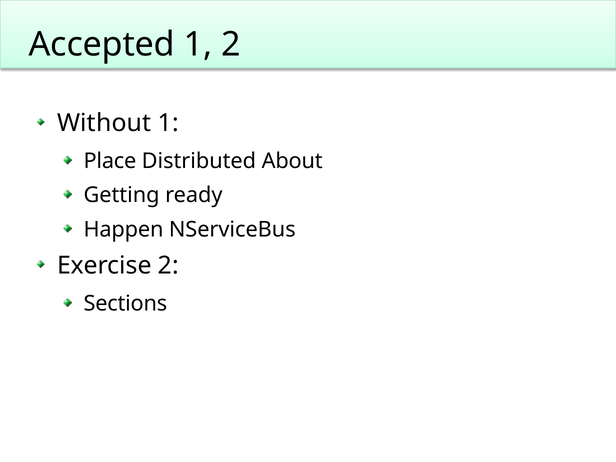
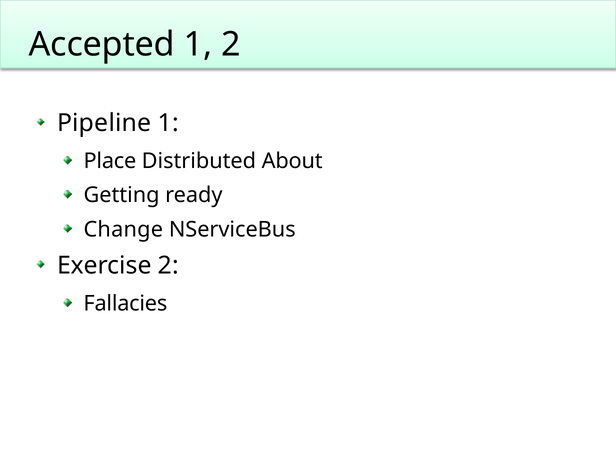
Without: Without -> Pipeline
Happen: Happen -> Change
Sections: Sections -> Fallacies
